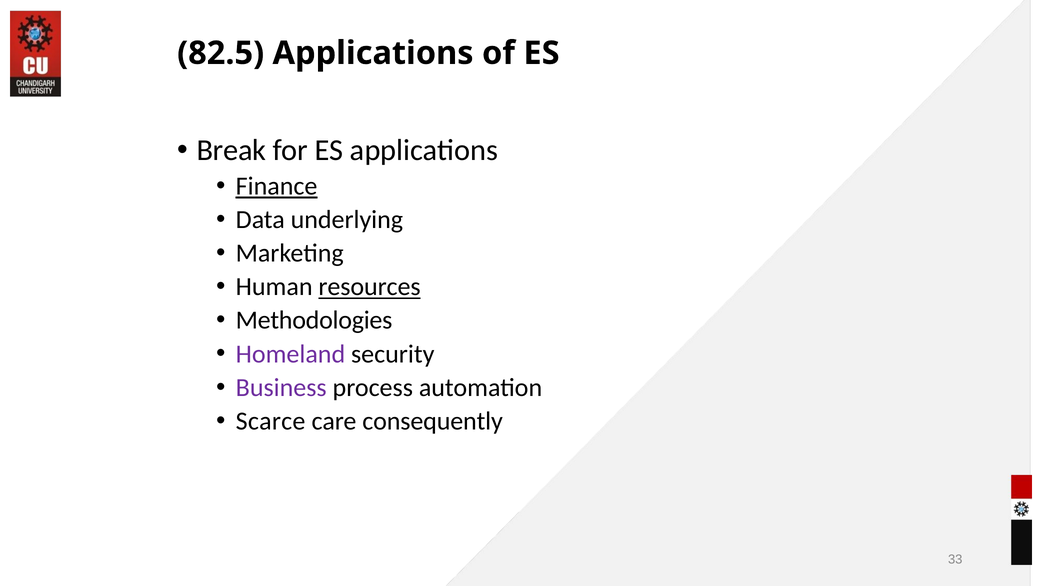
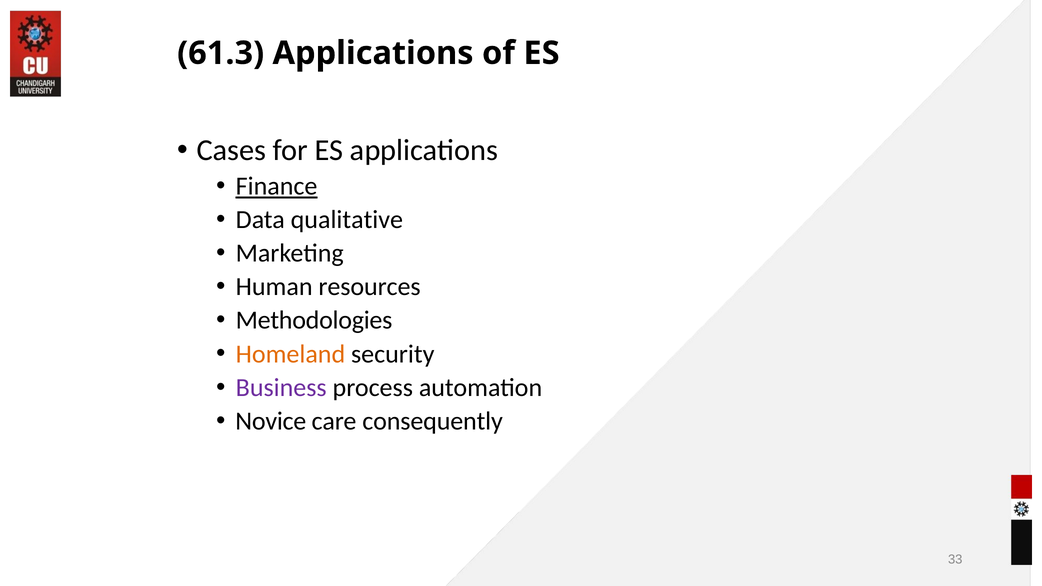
82.5: 82.5 -> 61.3
Break: Break -> Cases
underlying: underlying -> qualitative
resources underline: present -> none
Homeland colour: purple -> orange
Scarce: Scarce -> Novice
